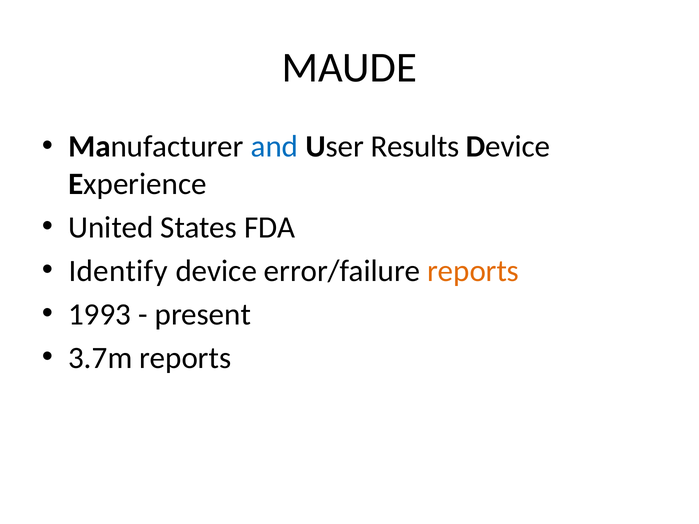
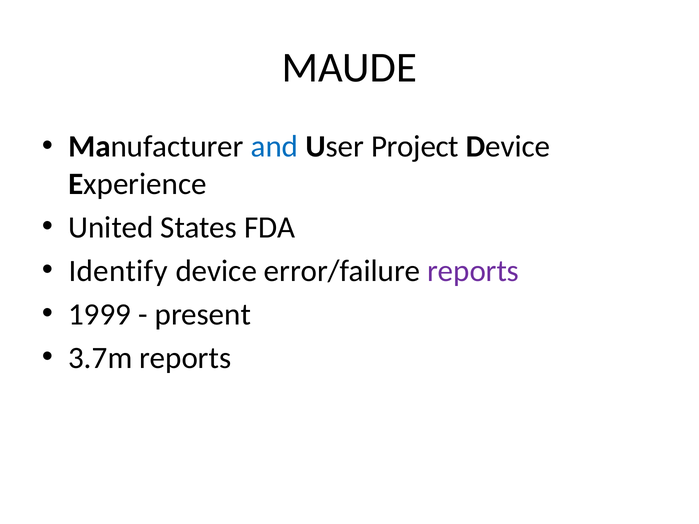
Results: Results -> Project
reports at (473, 271) colour: orange -> purple
1993: 1993 -> 1999
